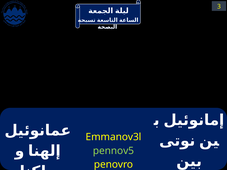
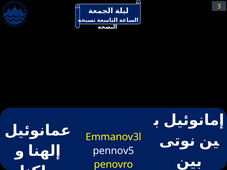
pennov5 colour: light green -> white
